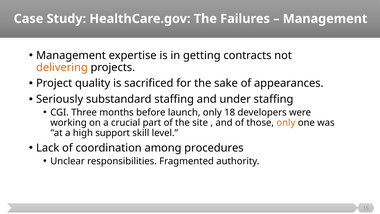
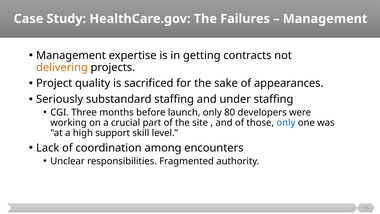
18: 18 -> 80
only at (286, 123) colour: orange -> blue
procedures: procedures -> encounters
